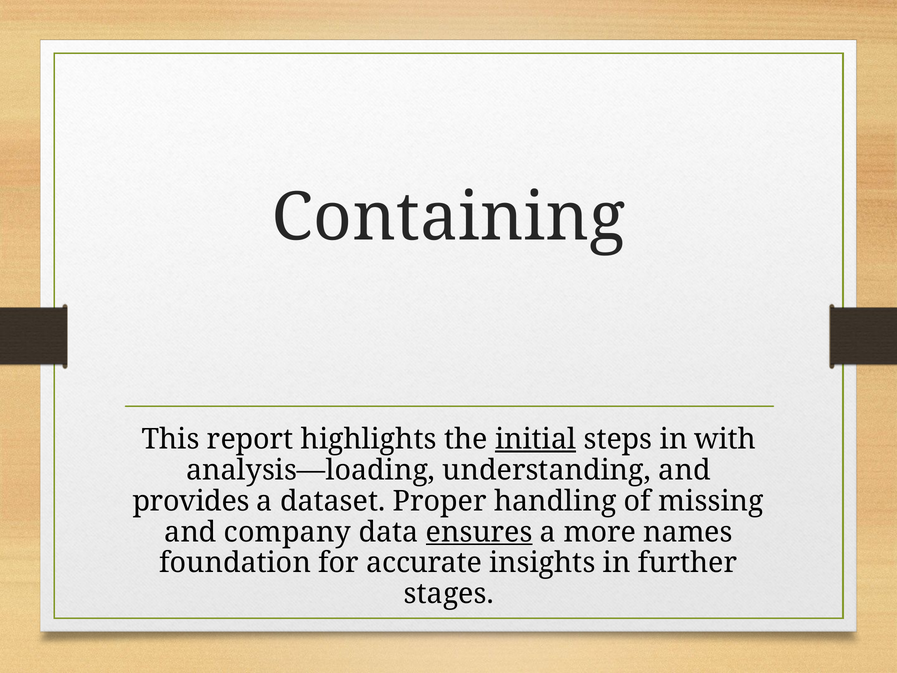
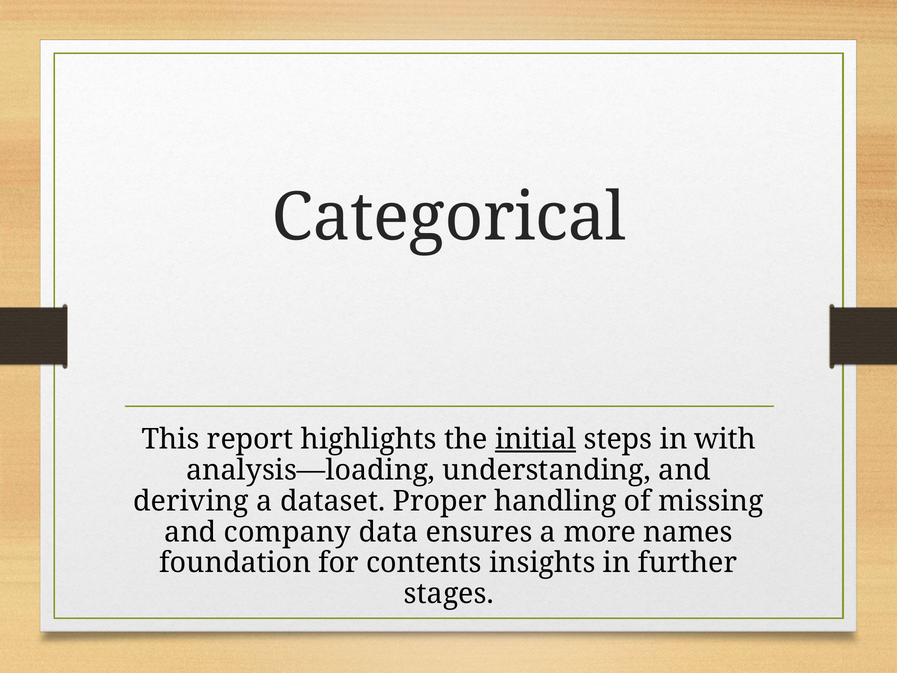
Containing: Containing -> Categorical
provides: provides -> deriving
ensures underline: present -> none
accurate: accurate -> contents
